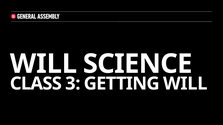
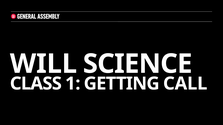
3: 3 -> 1
GETTING WILL: WILL -> CALL
